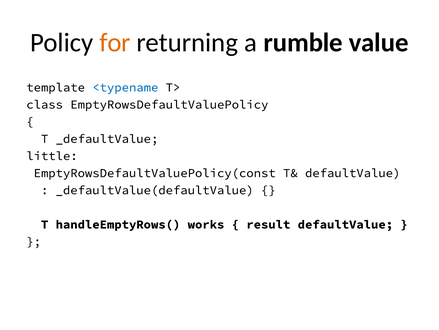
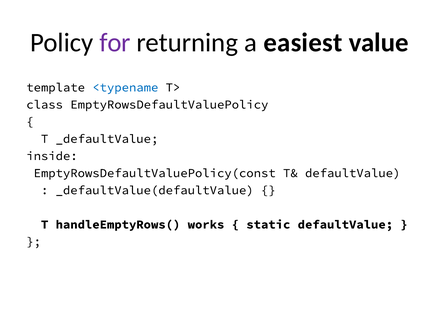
for colour: orange -> purple
rumble: rumble -> easiest
little: little -> inside
result: result -> static
